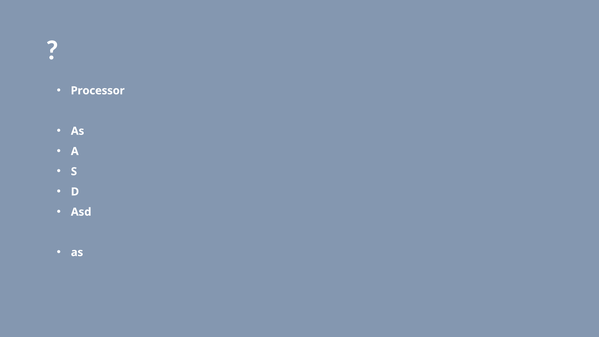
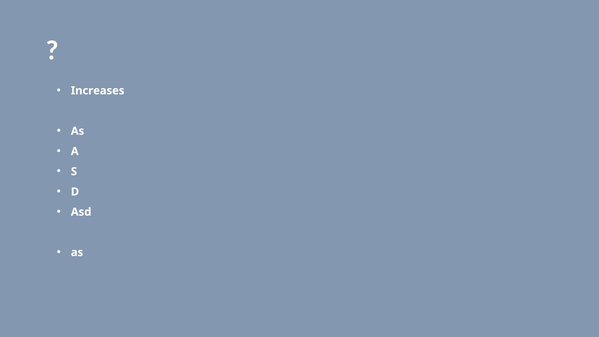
Processor: Processor -> Increases
